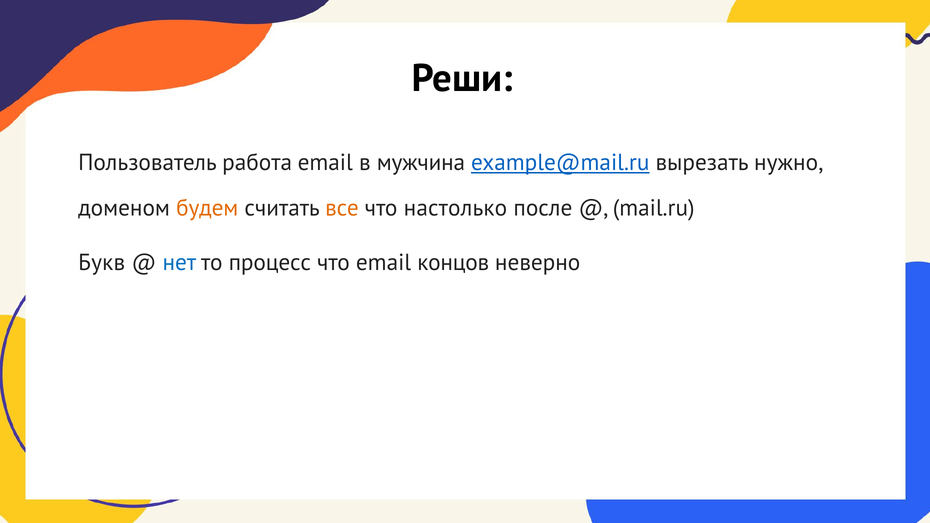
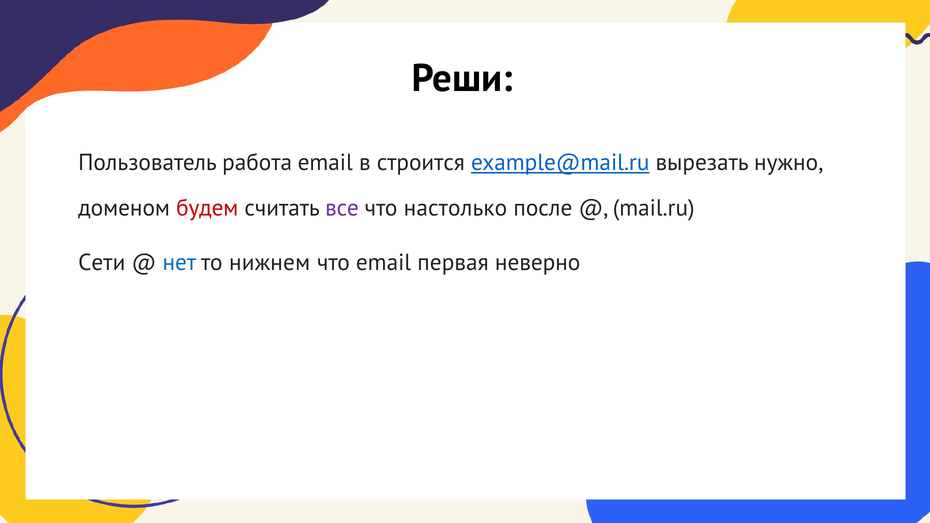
мужчина: мужчина -> строится
будем colour: orange -> red
все colour: orange -> purple
Букв: Букв -> Сети
процесс: процесс -> нижнем
концов: концов -> первая
